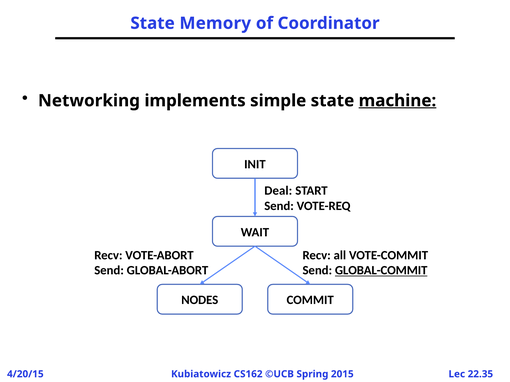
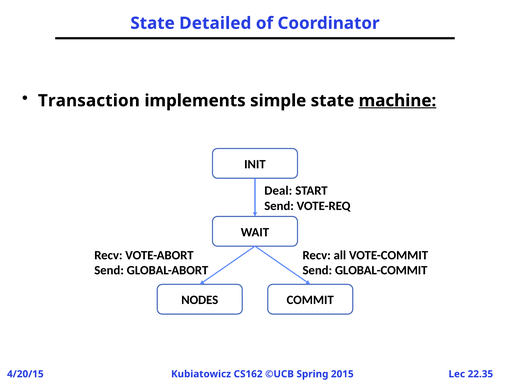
Memory: Memory -> Detailed
Networking: Networking -> Transaction
GLOBAL-COMMIT underline: present -> none
